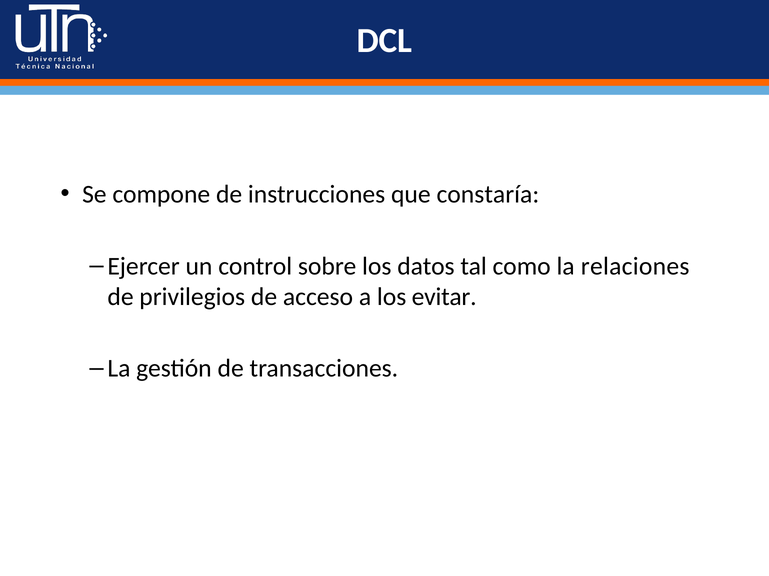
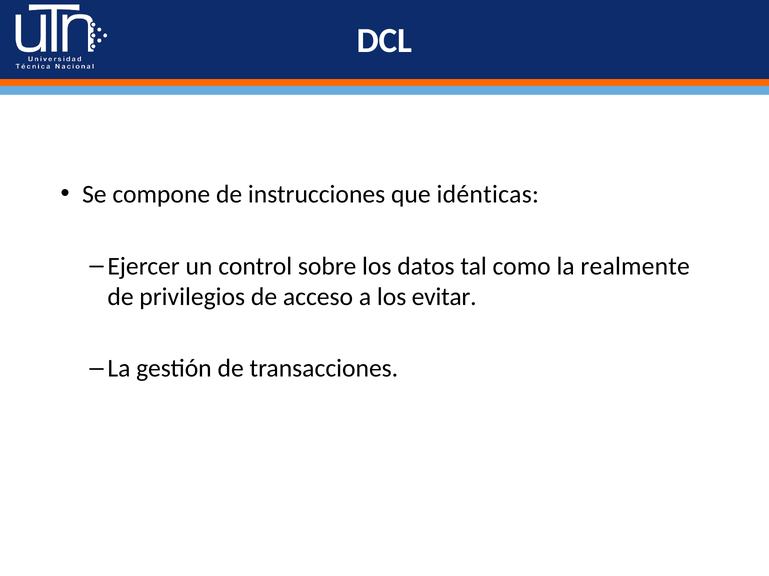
constaría: constaría -> idénticas
relaciones: relaciones -> realmente
